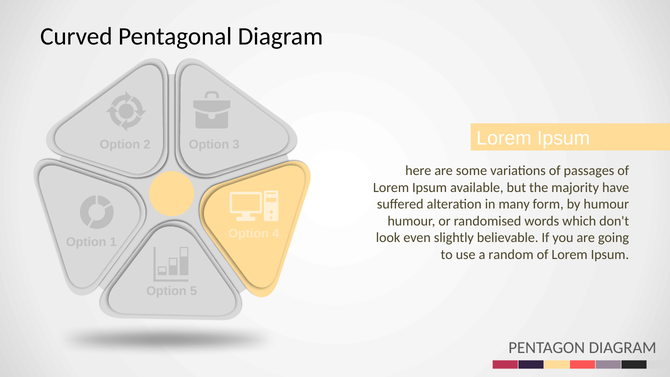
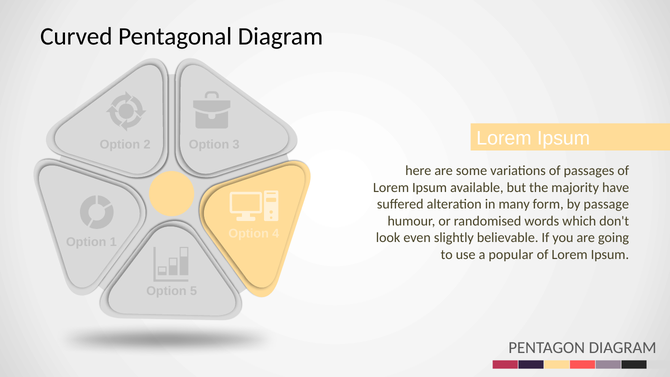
by humour: humour -> passage
random: random -> popular
